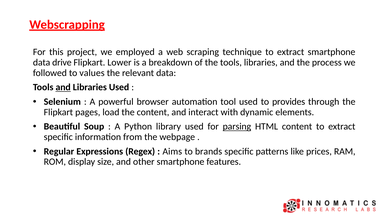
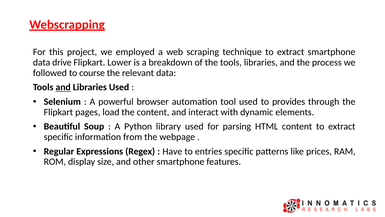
values: values -> course
parsing underline: present -> none
Aims: Aims -> Have
brands: brands -> entries
